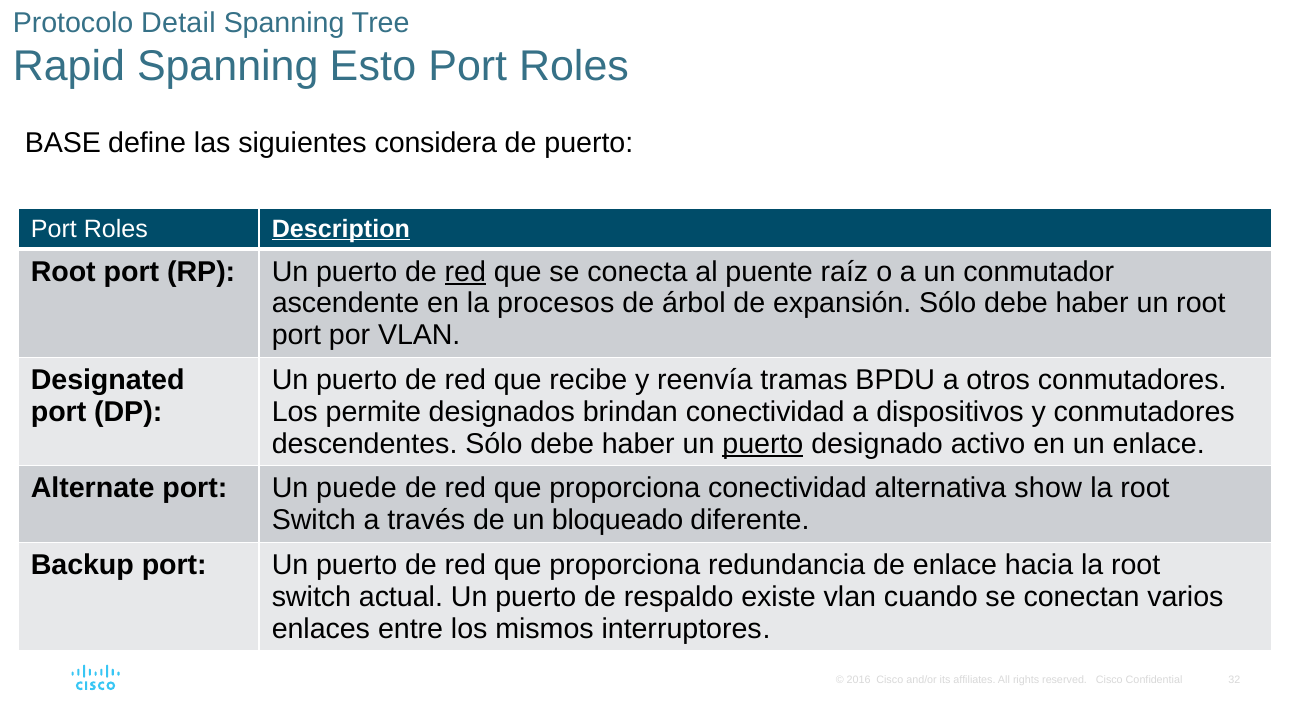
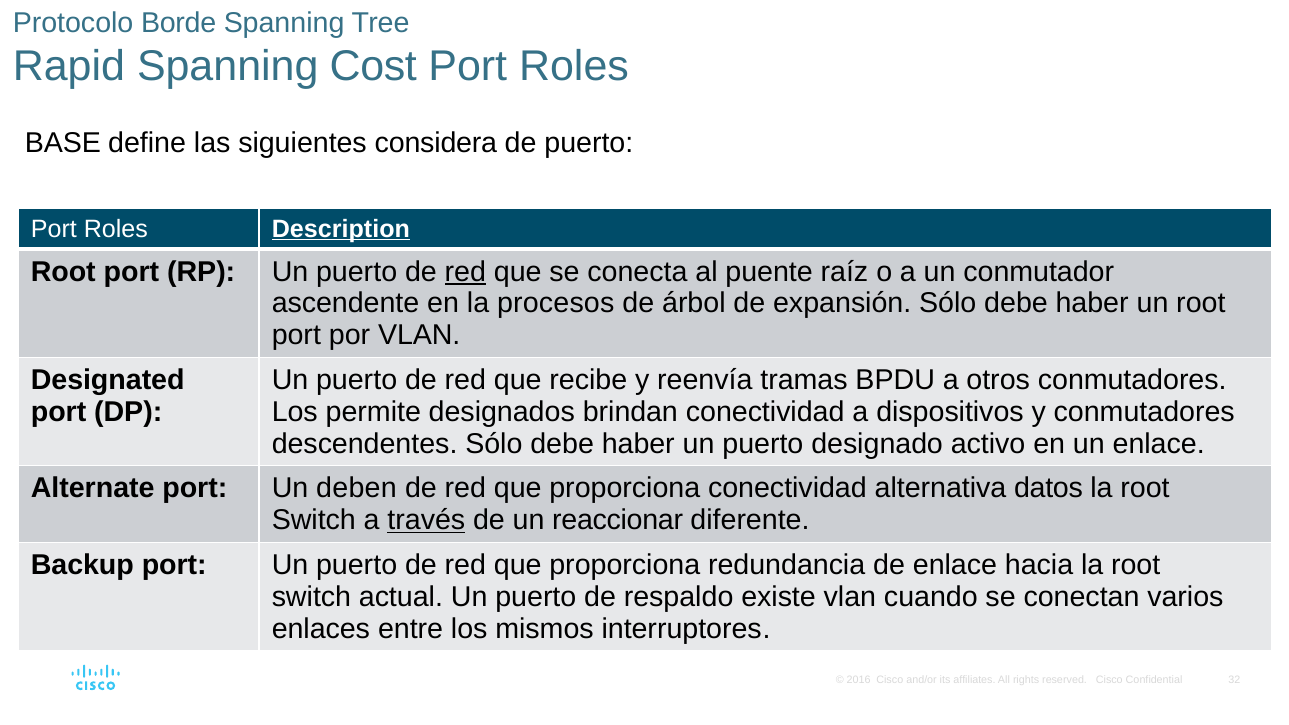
Detail: Detail -> Borde
Esto: Esto -> Cost
puerto at (763, 444) underline: present -> none
puede: puede -> deben
show: show -> datos
través underline: none -> present
bloqueado: bloqueado -> reaccionar
